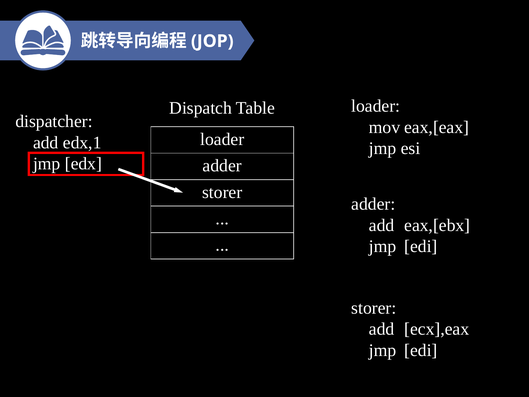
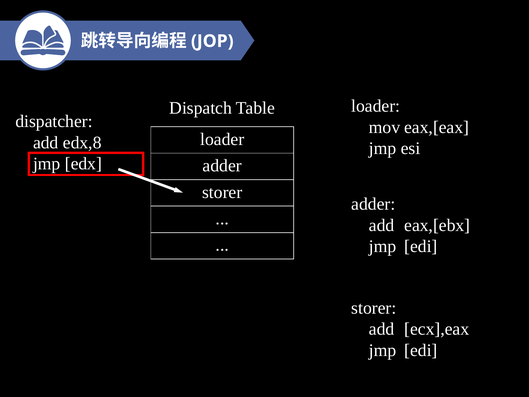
edx,1: edx,1 -> edx,8
